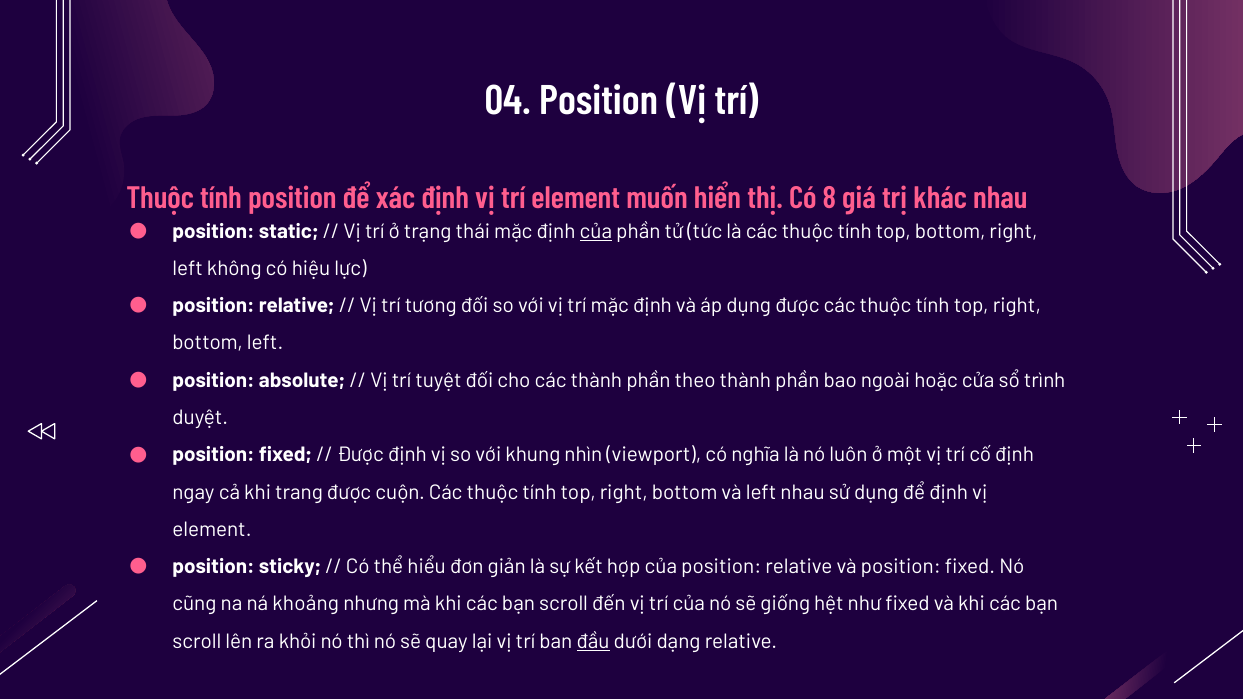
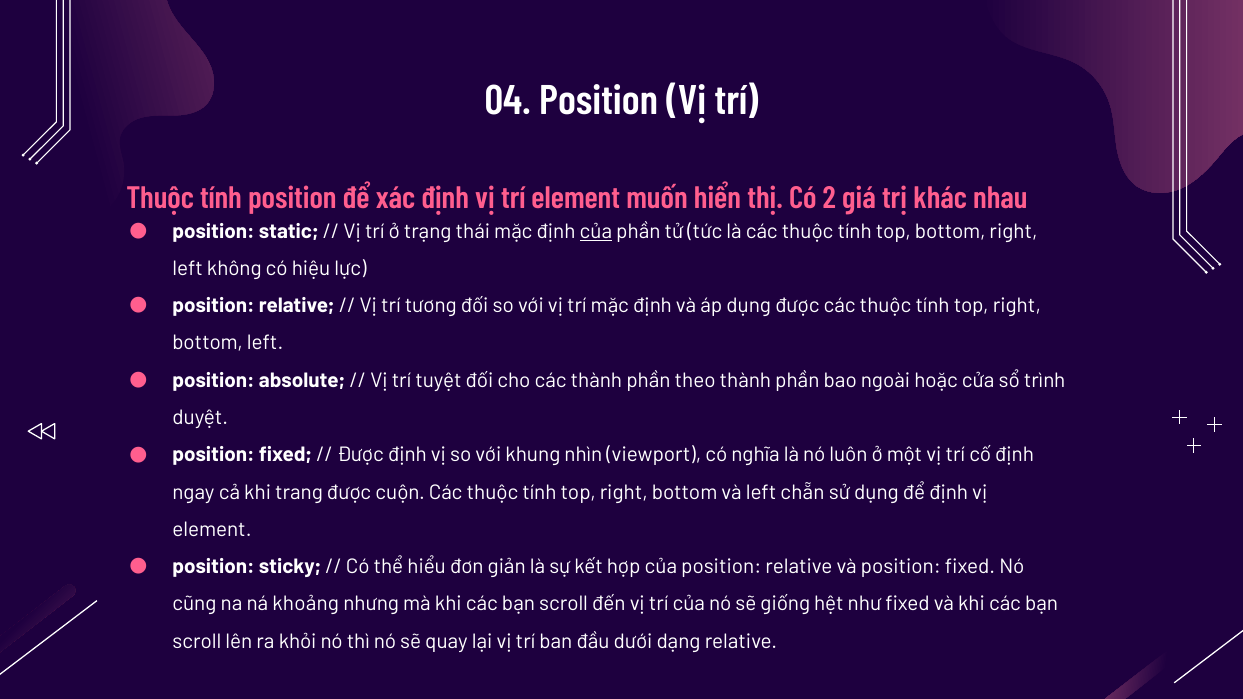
8: 8 -> 2
left nhau: nhau -> chẵn
đầu underline: present -> none
